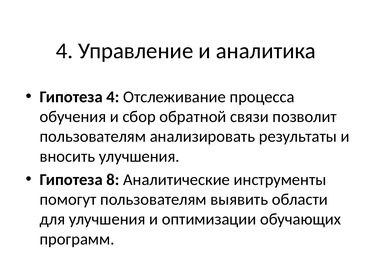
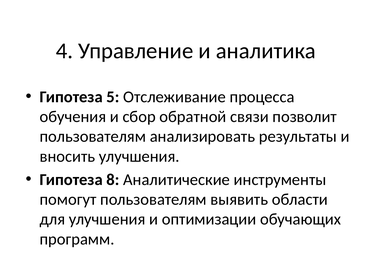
Гипотеза 4: 4 -> 5
